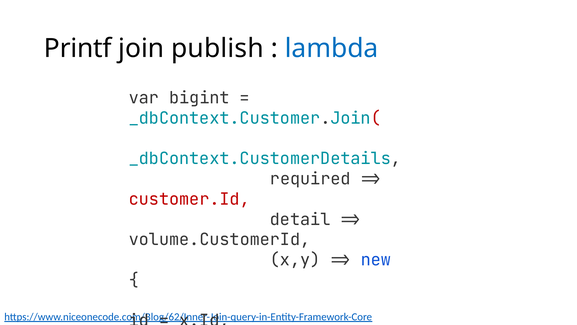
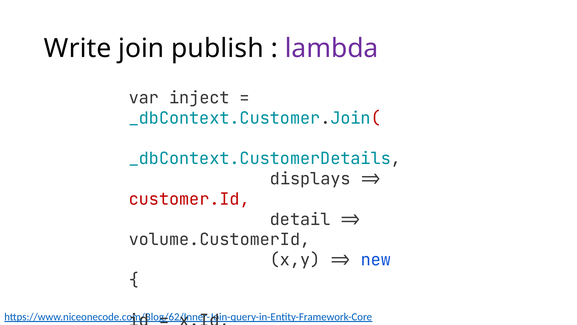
Printf: Printf -> Write
lambda colour: blue -> purple
bigint: bigint -> inject
required: required -> displays
